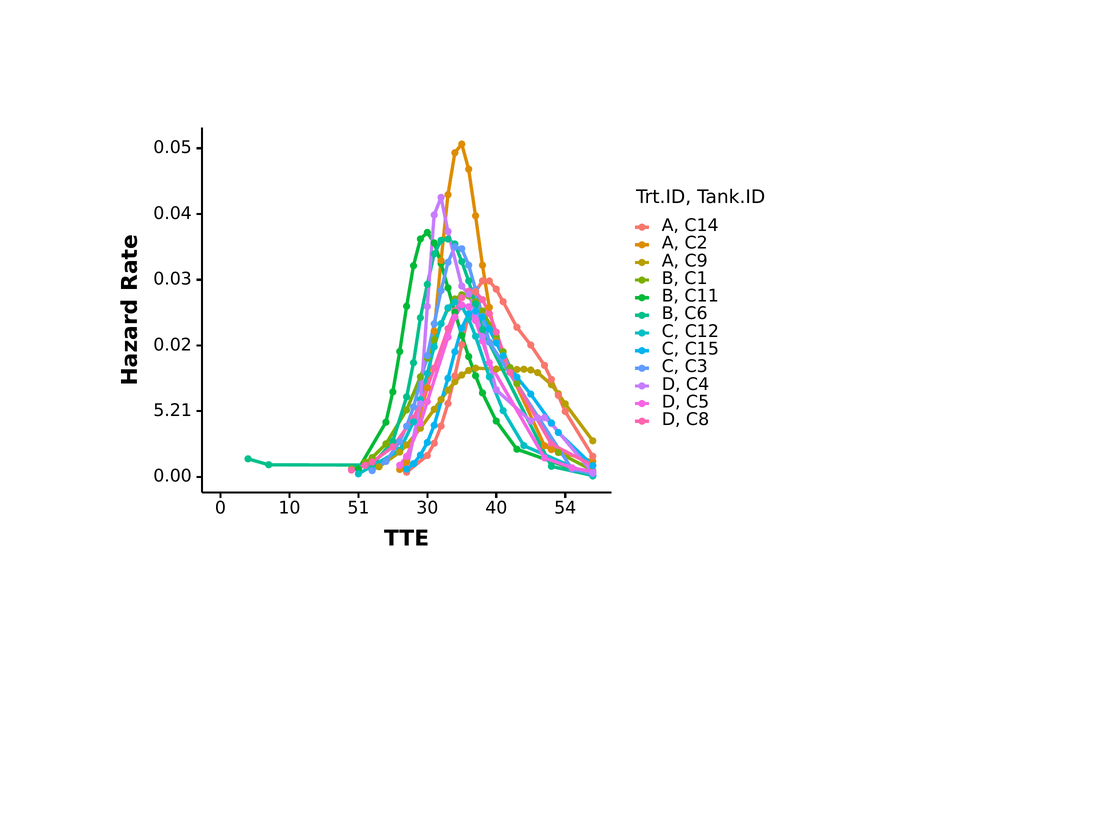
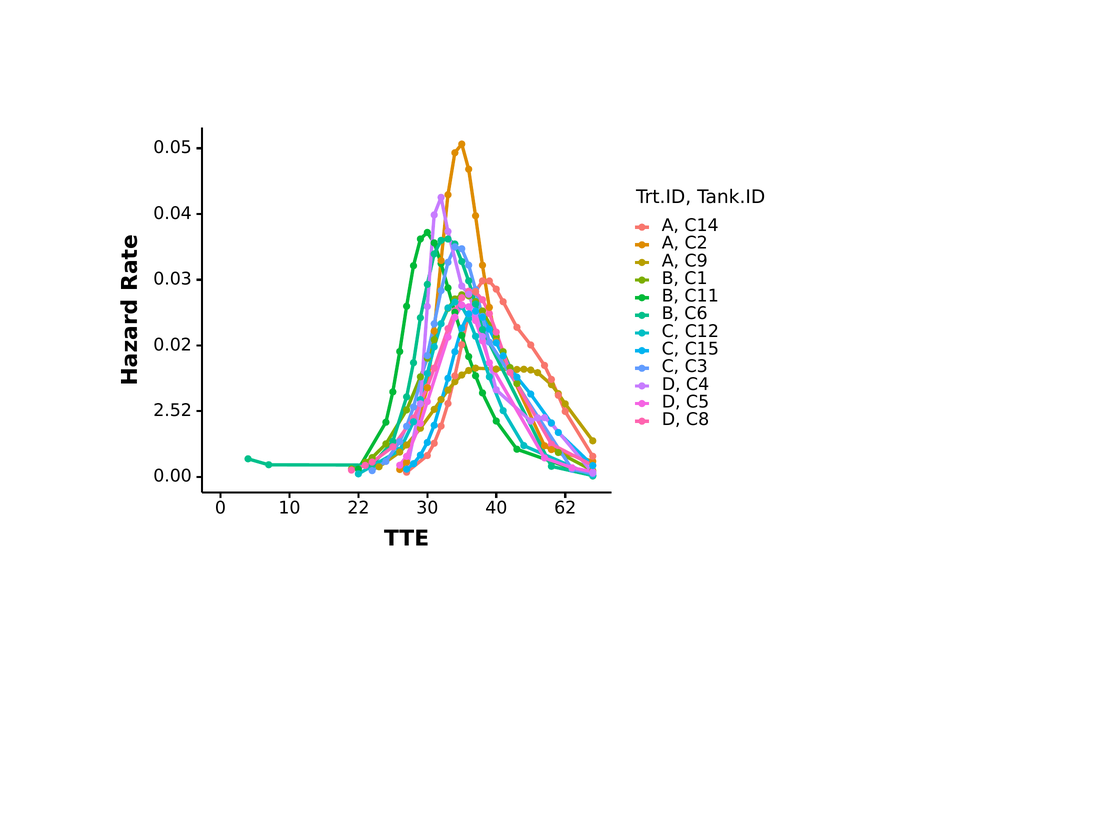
5.21: 5.21 -> 2.52
51: 51 -> 22
54: 54 -> 62
